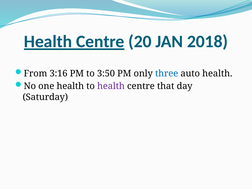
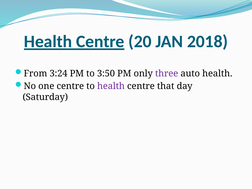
3:16: 3:16 -> 3:24
three colour: blue -> purple
one health: health -> centre
